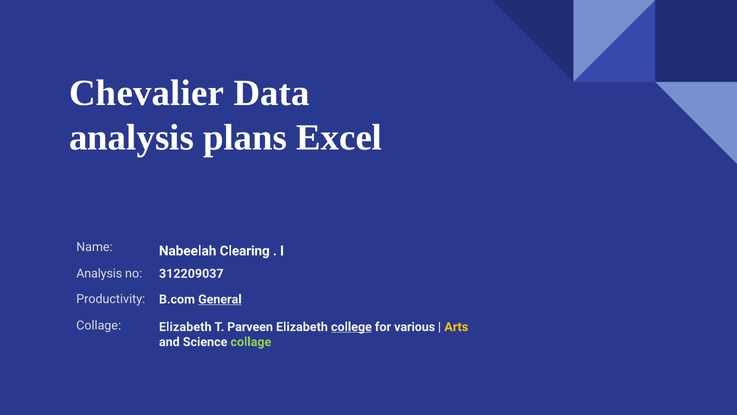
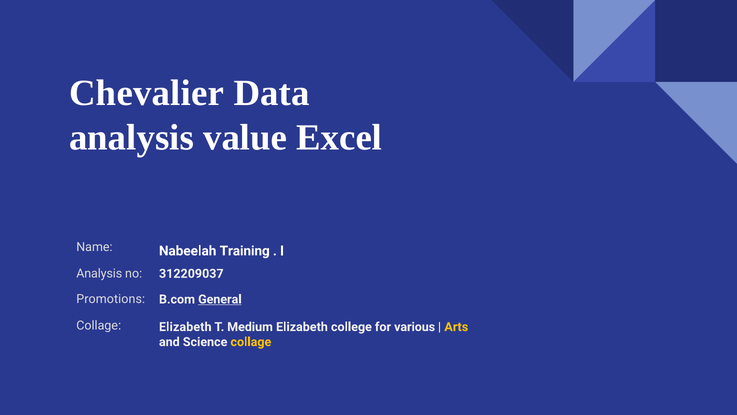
plans: plans -> value
Clearing: Clearing -> Training
Productivity: Productivity -> Promotions
Parveen: Parveen -> Medium
college underline: present -> none
collage at (251, 342) colour: light green -> yellow
